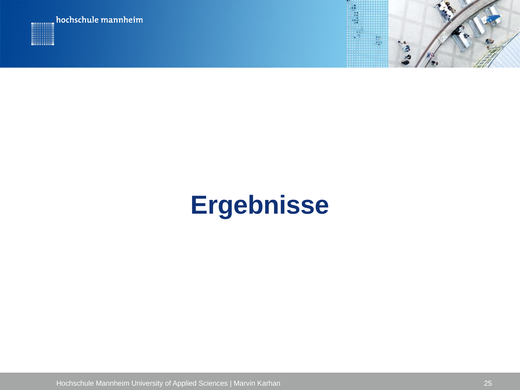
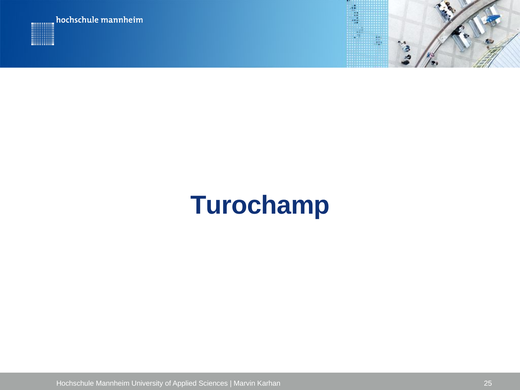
Ergebnisse: Ergebnisse -> Turochamp
